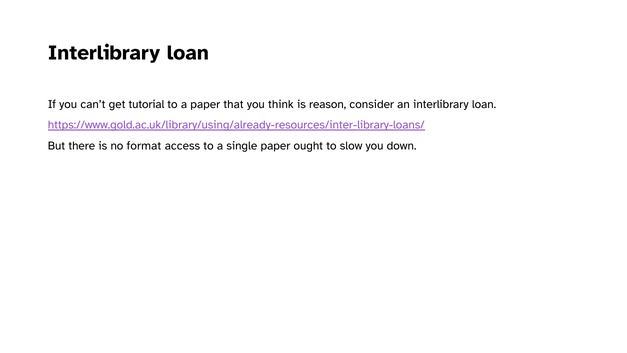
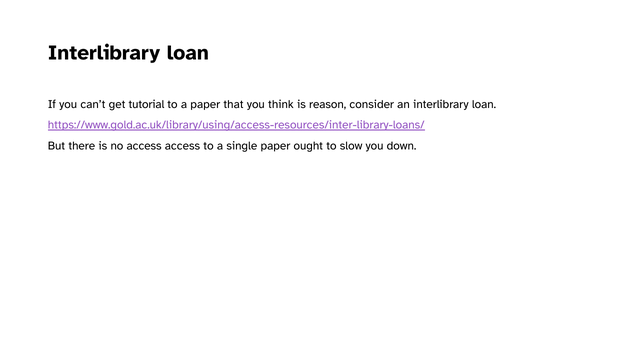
https://www.gold.ac.uk/library/using/already-resources/inter-library-loans/: https://www.gold.ac.uk/library/using/already-resources/inter-library-loans/ -> https://www.gold.ac.uk/library/using/access-resources/inter-library-loans/
no format: format -> access
